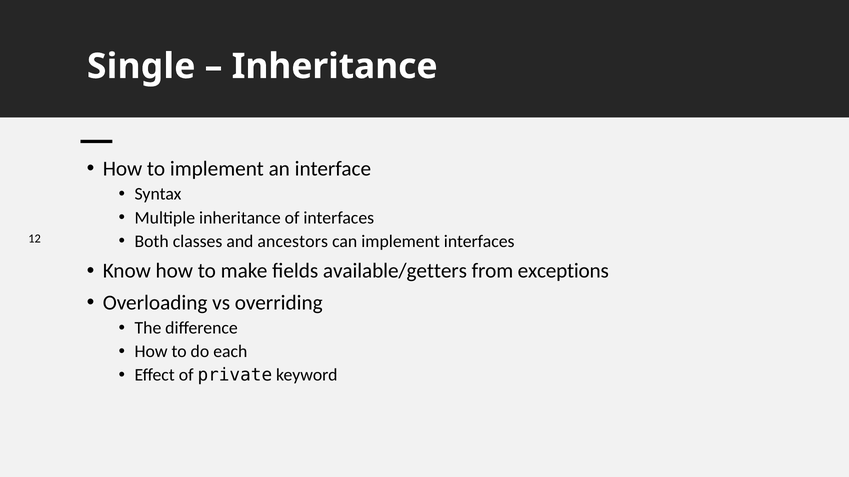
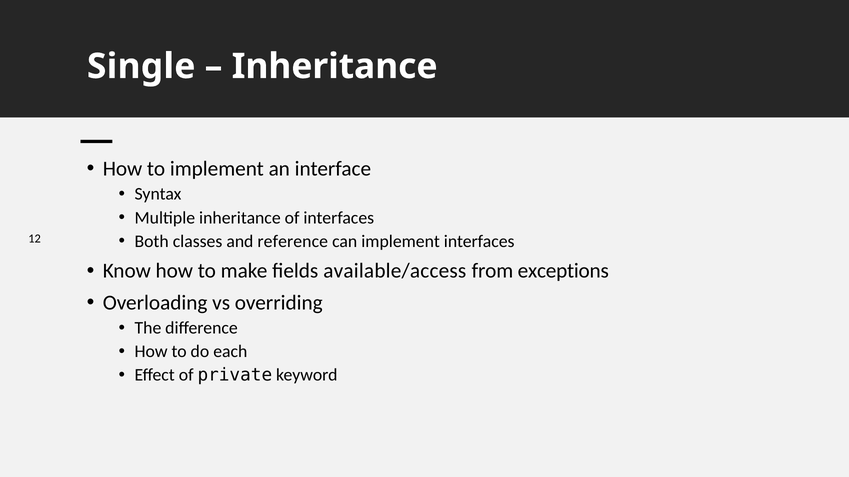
ancestors: ancestors -> reference
available/getters: available/getters -> available/access
